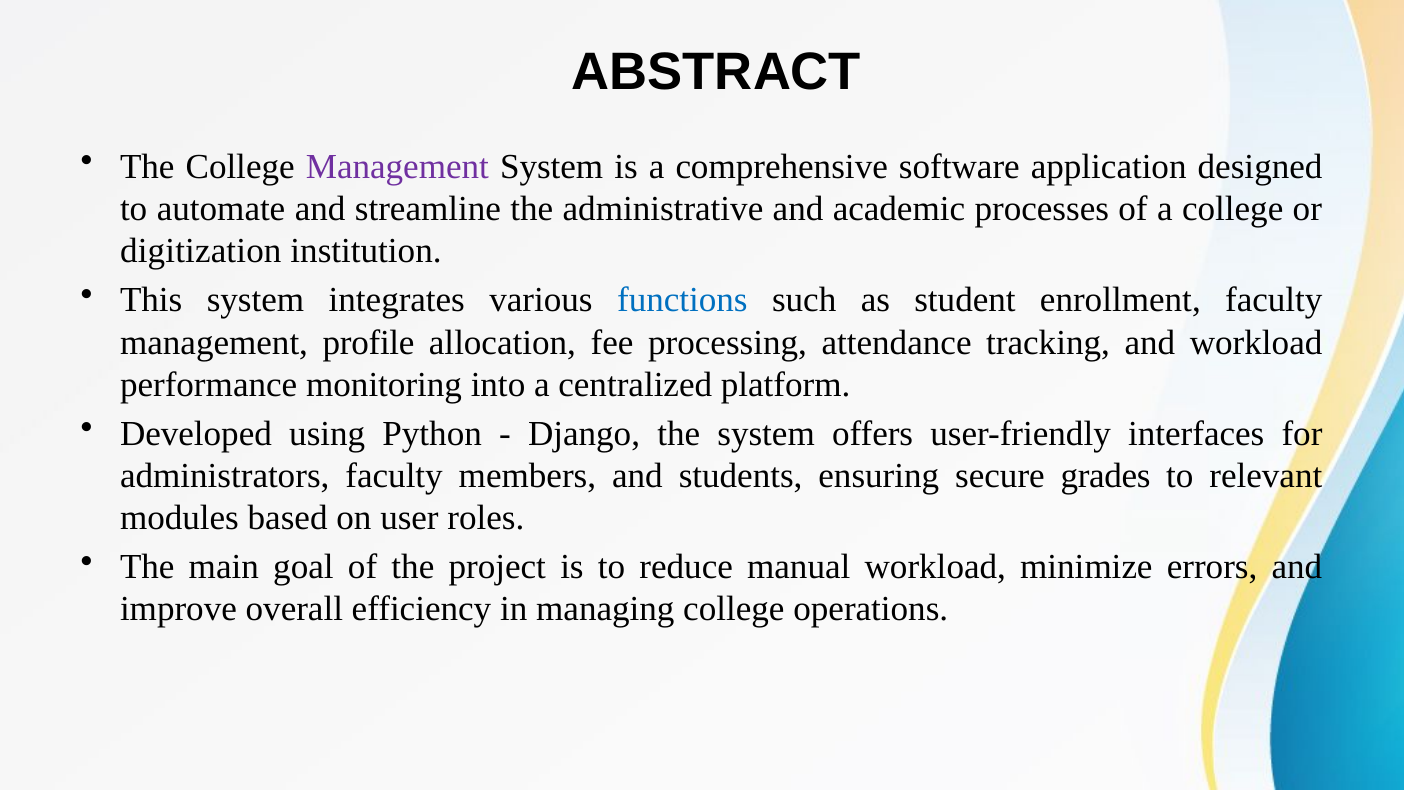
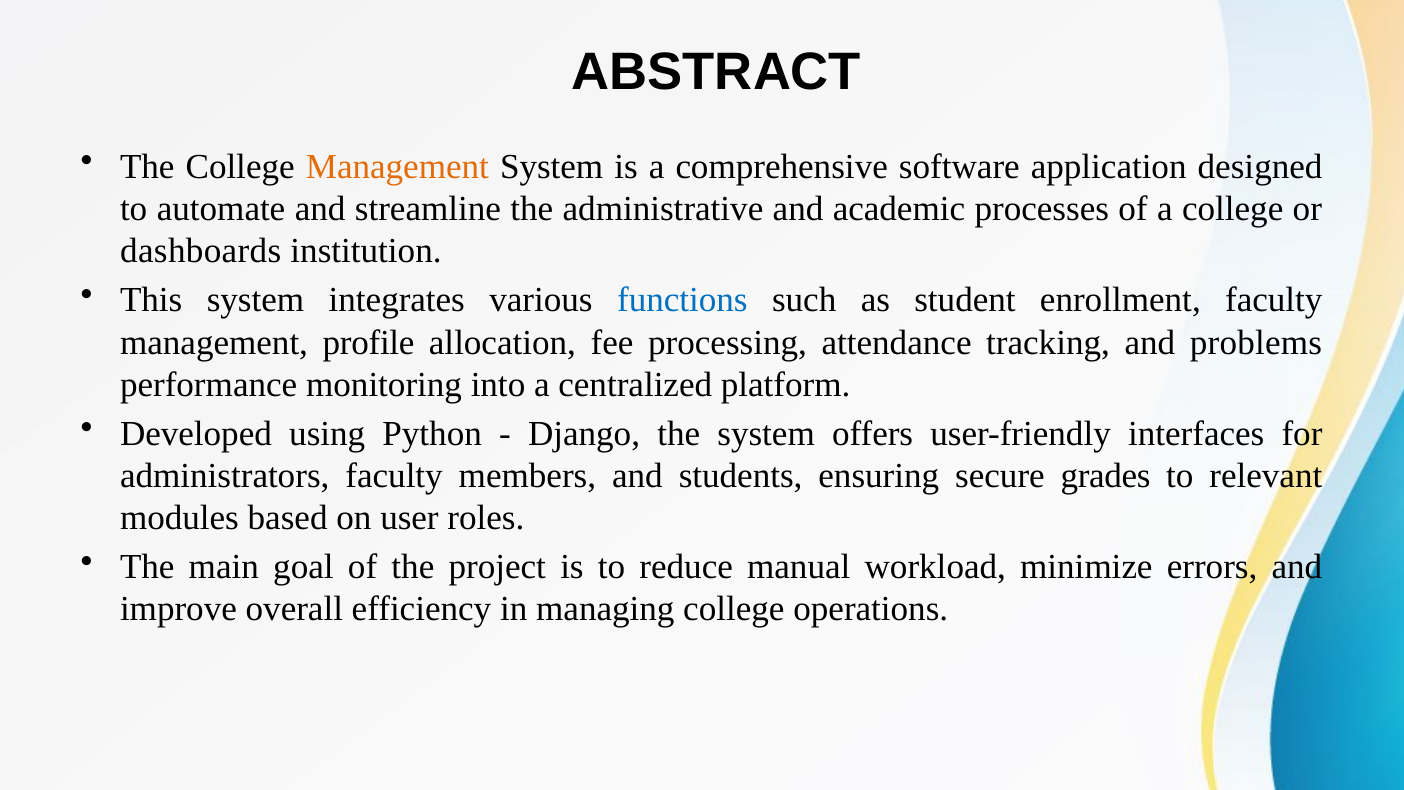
Management at (397, 167) colour: purple -> orange
digitization: digitization -> dashboards
and workload: workload -> problems
